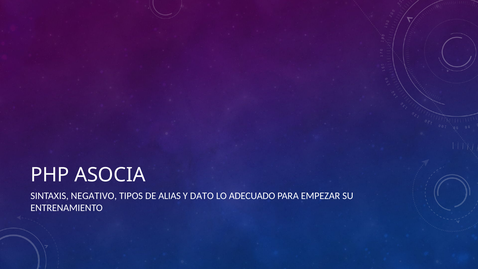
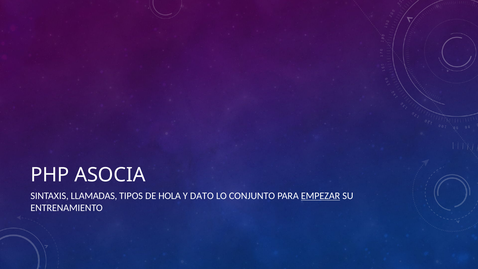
NEGATIVO: NEGATIVO -> LLAMADAS
ALIAS: ALIAS -> HOLA
ADECUADO: ADECUADO -> CONJUNTO
EMPEZAR underline: none -> present
